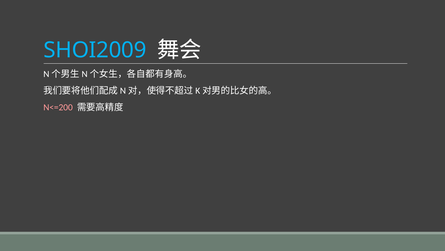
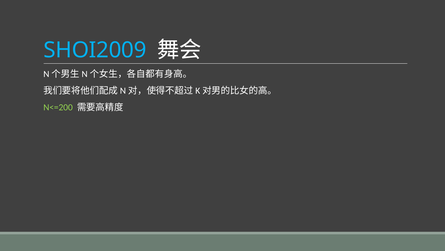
N<=200 colour: pink -> light green
